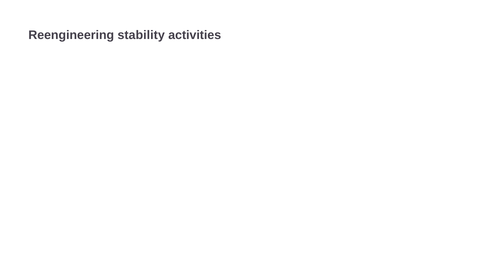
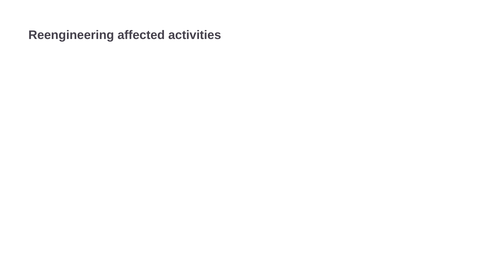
stability: stability -> affected
